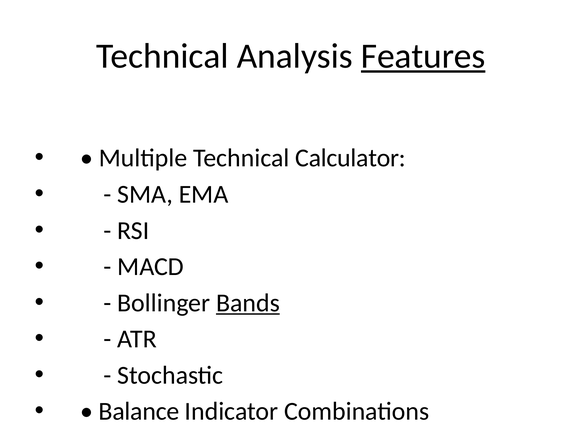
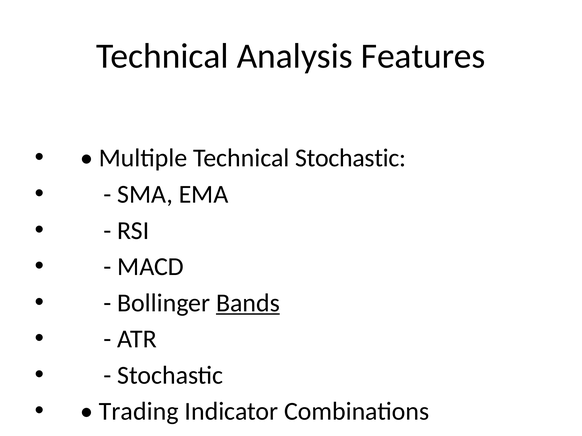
Features underline: present -> none
Technical Calculator: Calculator -> Stochastic
Balance: Balance -> Trading
